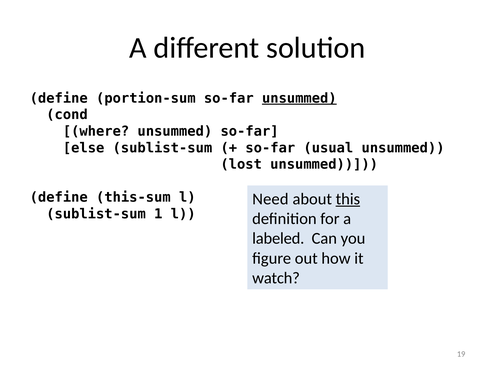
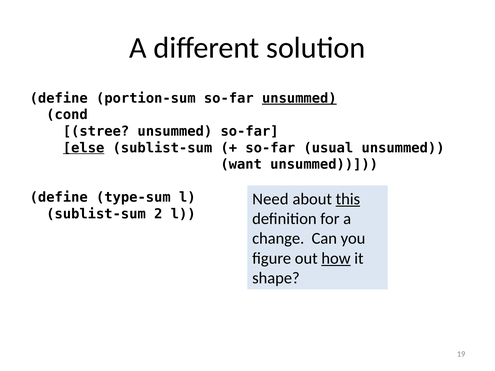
where: where -> stree
else underline: none -> present
lost: lost -> want
this-sum: this-sum -> type-sum
1: 1 -> 2
labeled: labeled -> change
how underline: none -> present
watch: watch -> shape
